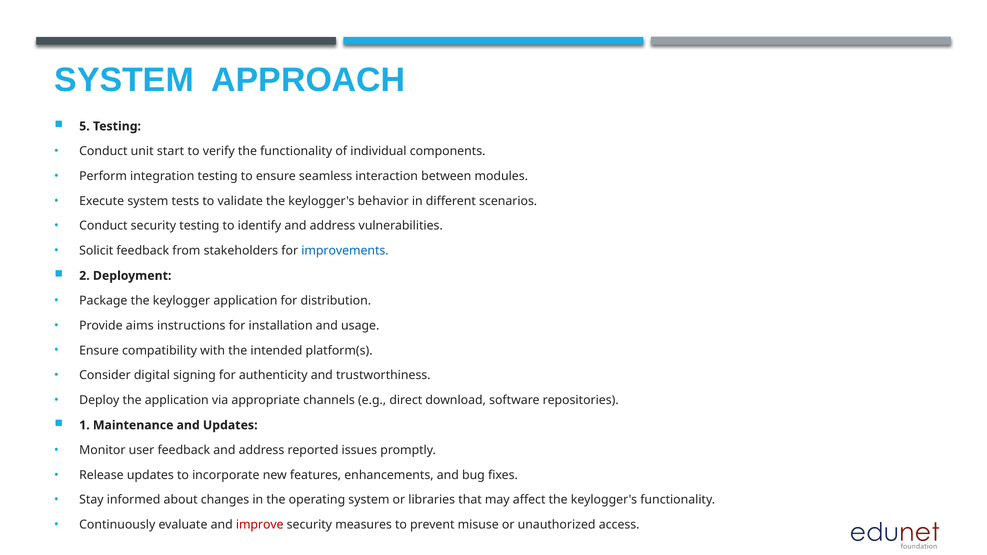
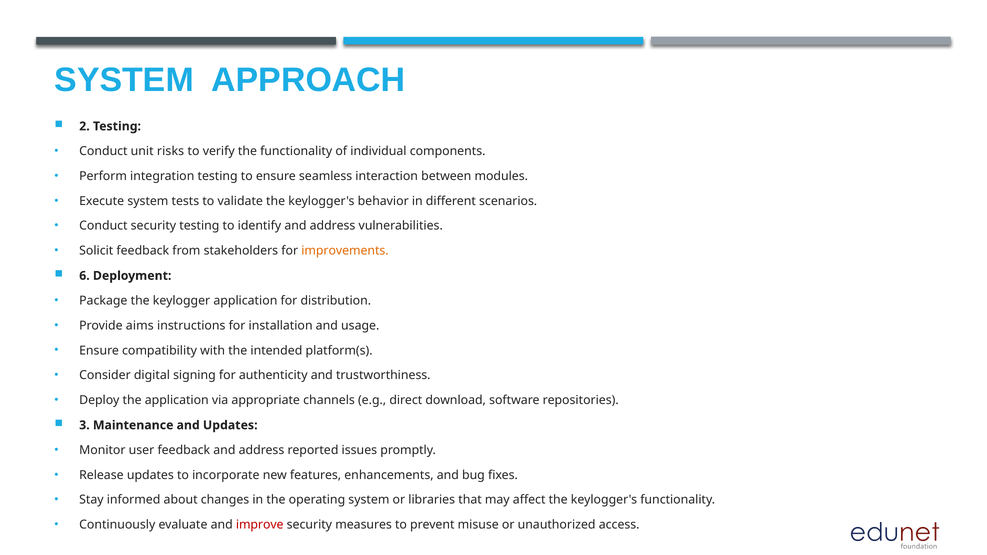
5: 5 -> 2
start: start -> risks
improvements colour: blue -> orange
2: 2 -> 6
1: 1 -> 3
